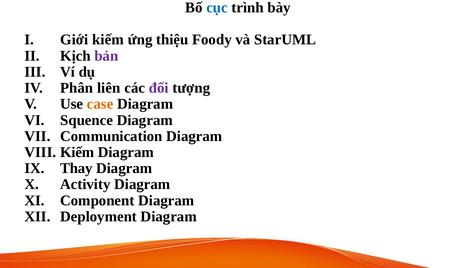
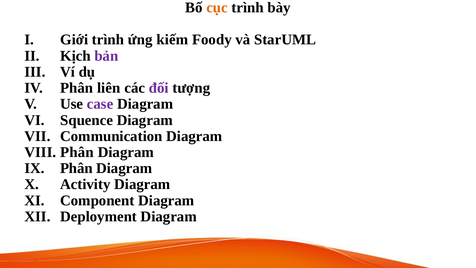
cục colour: blue -> orange
Giới kiếm: kiếm -> trình
thiệu: thiệu -> kiếm
case colour: orange -> purple
VIII Kiếm: Kiếm -> Phân
IX Thay: Thay -> Phân
